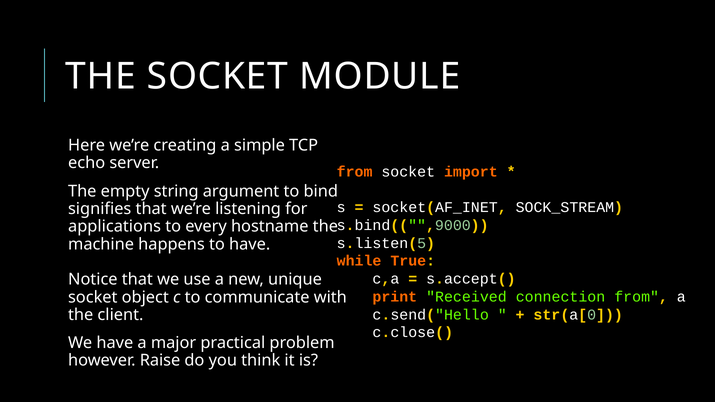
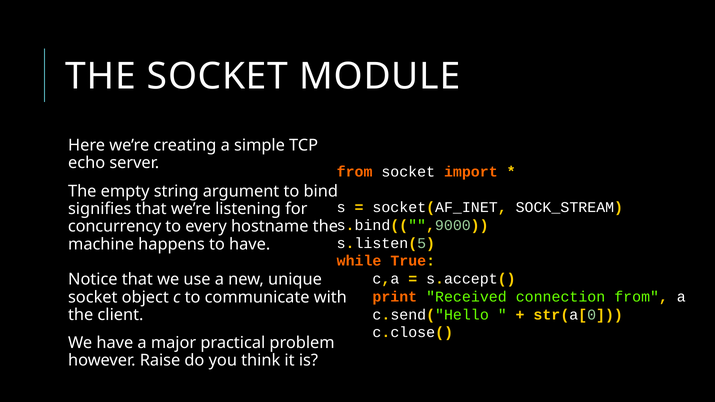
applications: applications -> concurrency
